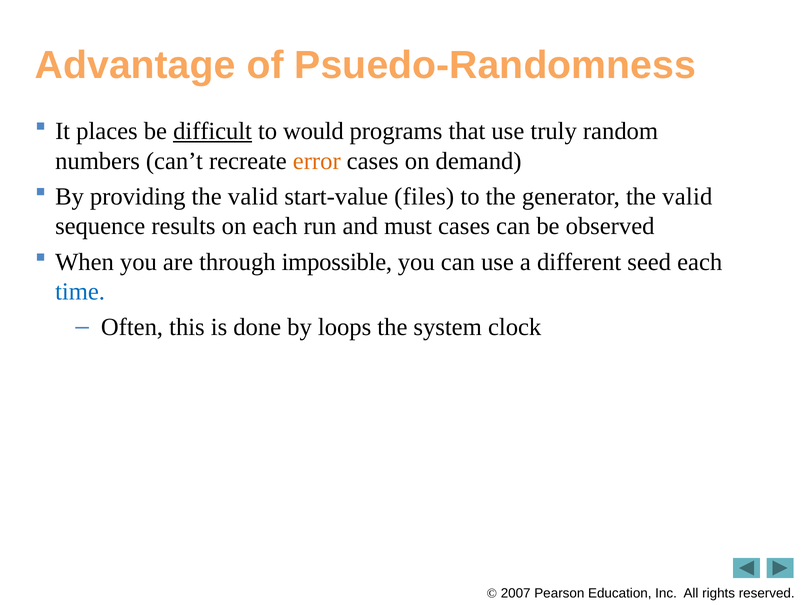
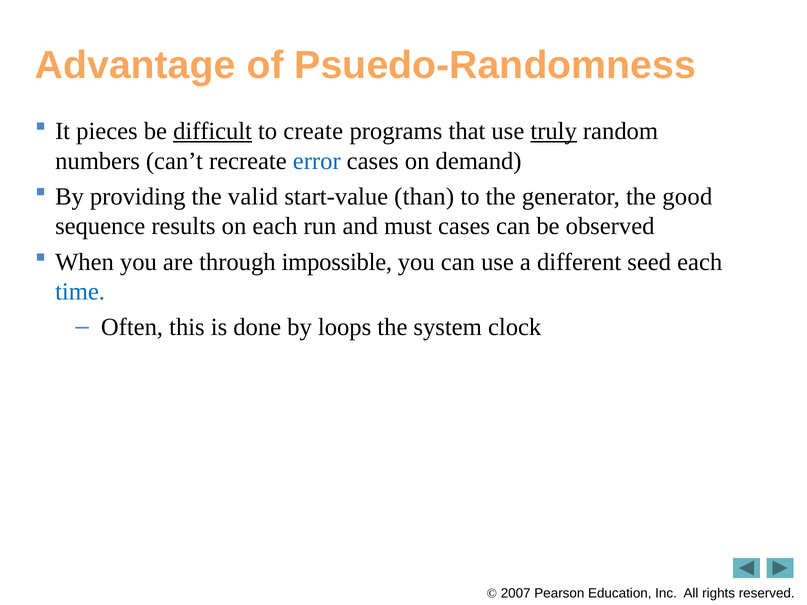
places: places -> pieces
would: would -> create
truly underline: none -> present
error colour: orange -> blue
files: files -> than
generator the valid: valid -> good
